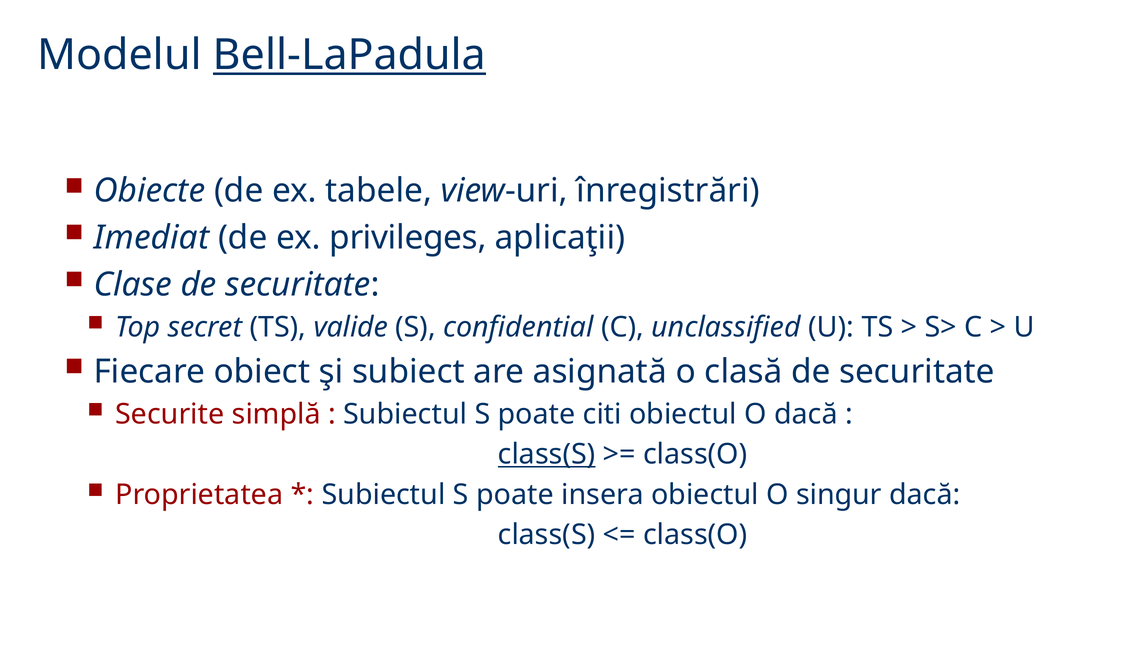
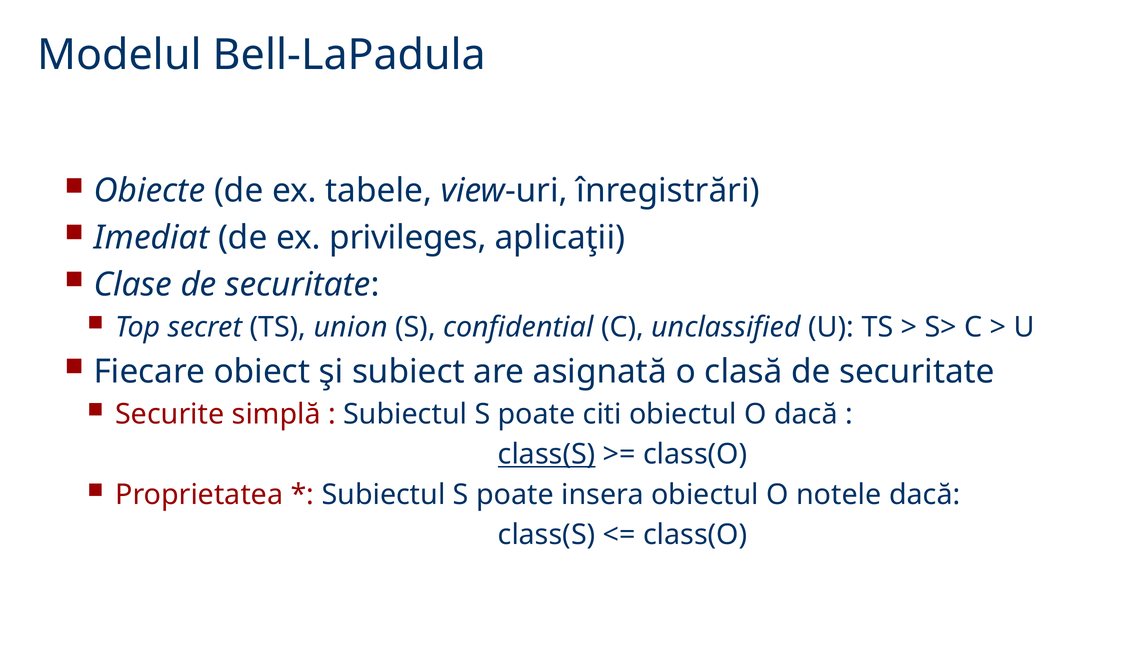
Bell-LaPadula underline: present -> none
valide: valide -> union
singur: singur -> notele
